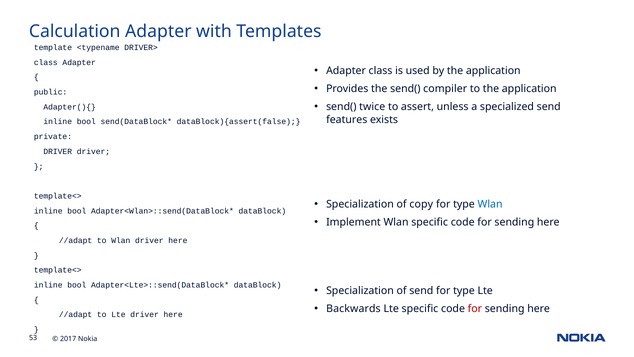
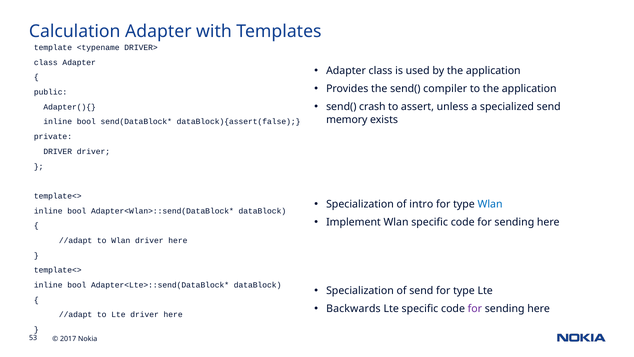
twice: twice -> crash
features: features -> memory
copy: copy -> intro
for at (475, 308) colour: red -> purple
